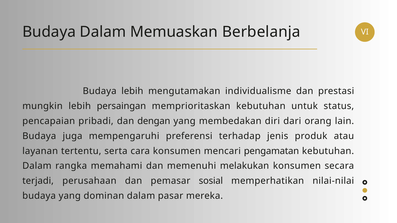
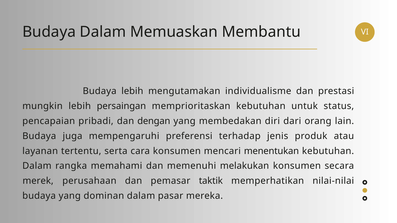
Berbelanja: Berbelanja -> Membantu
pengamatan: pengamatan -> menentukan
terjadi: terjadi -> merek
sosial: sosial -> taktik
